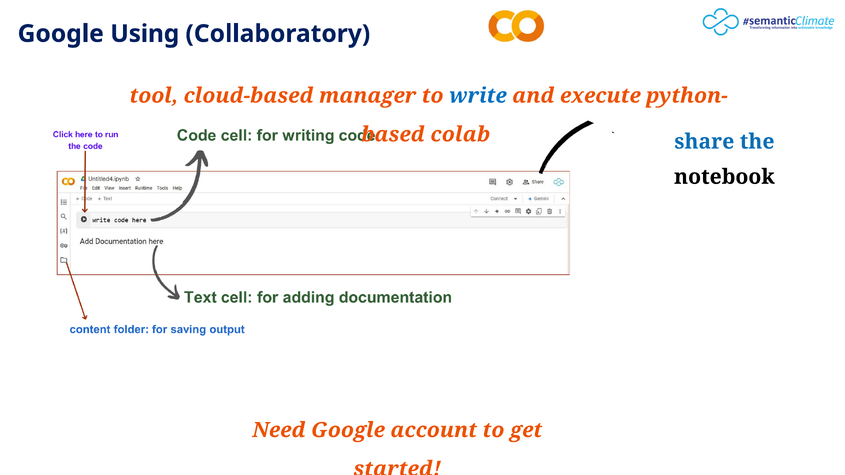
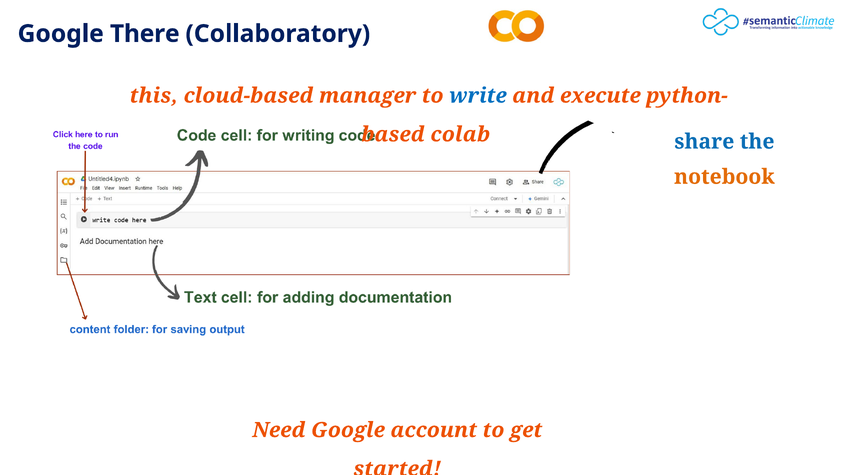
Using: Using -> There
tool: tool -> this
notebook colour: black -> orange
